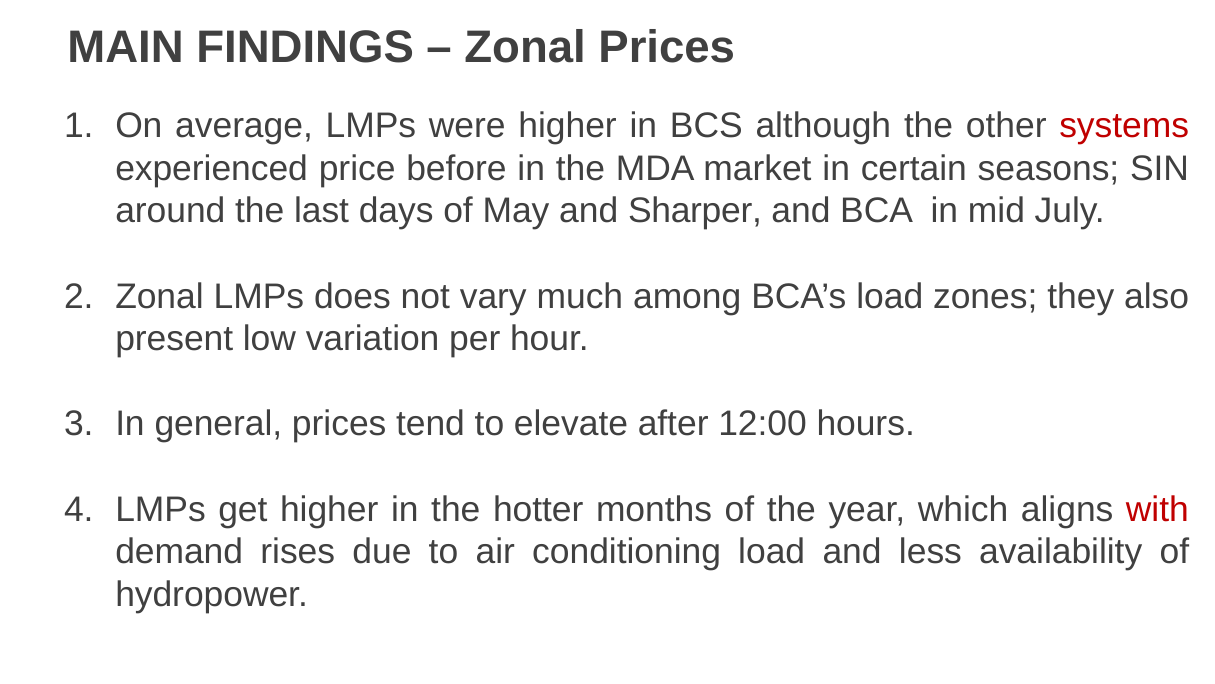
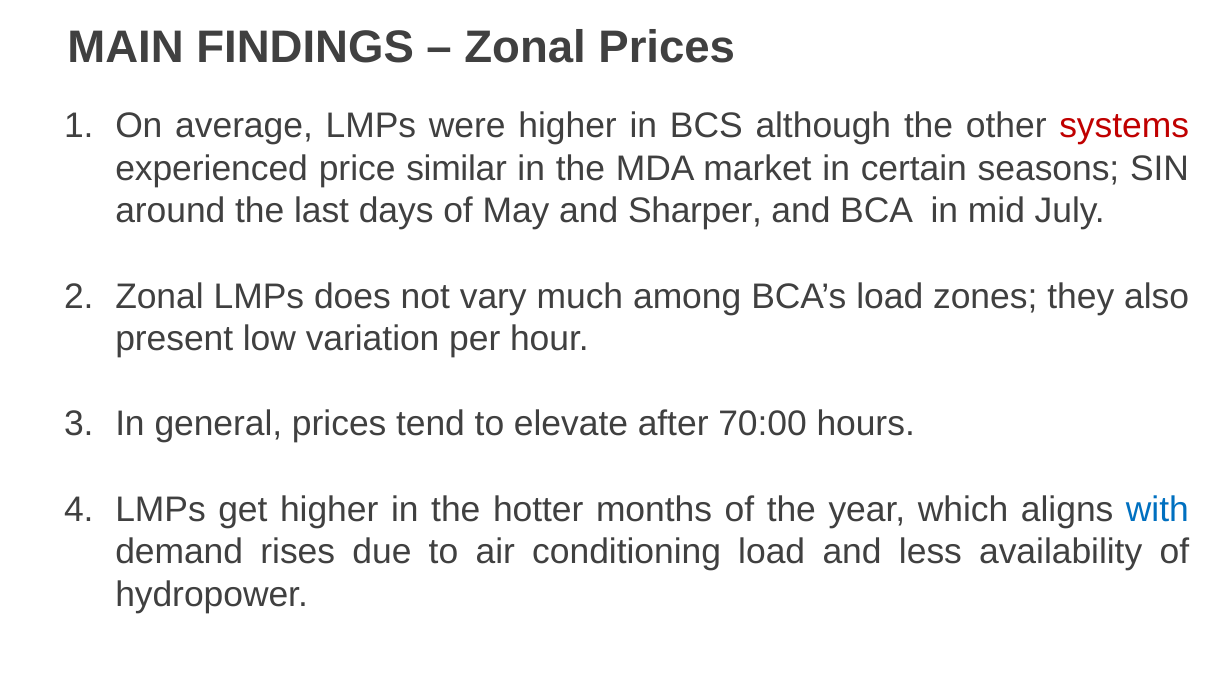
before: before -> similar
12:00: 12:00 -> 70:00
with colour: red -> blue
